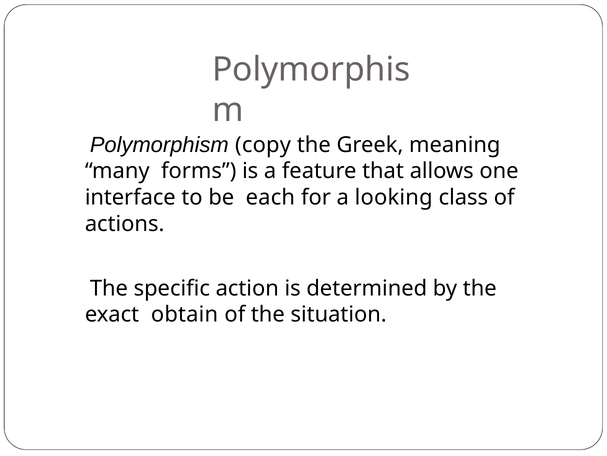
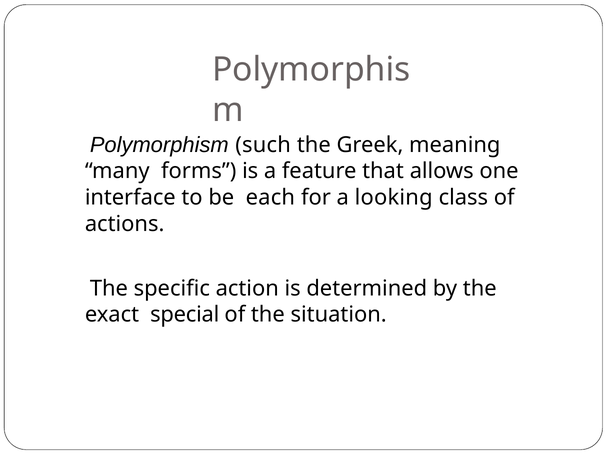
copy: copy -> such
obtain: obtain -> special
